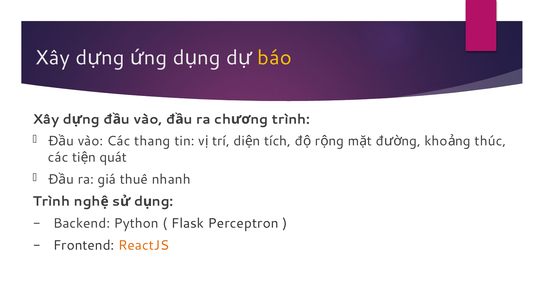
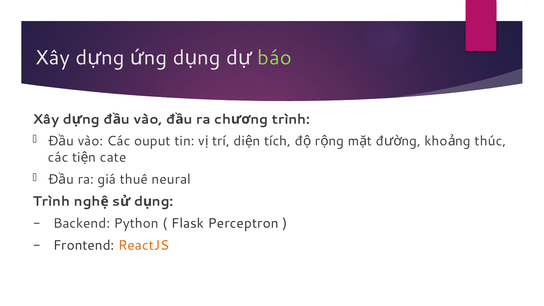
báo colour: yellow -> light green
thang: thang -> ouput
quát: quát -> cate
nhanh: nhanh -> neural
